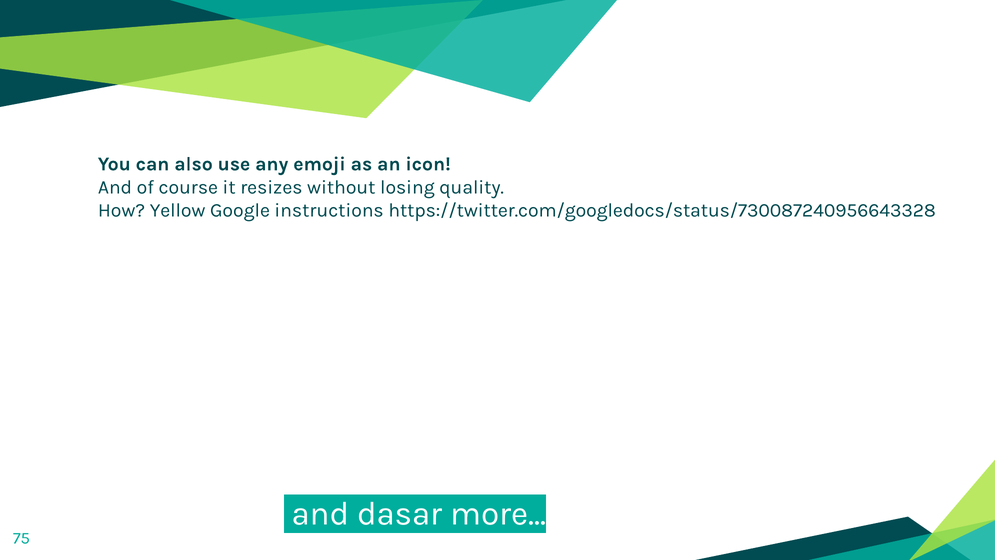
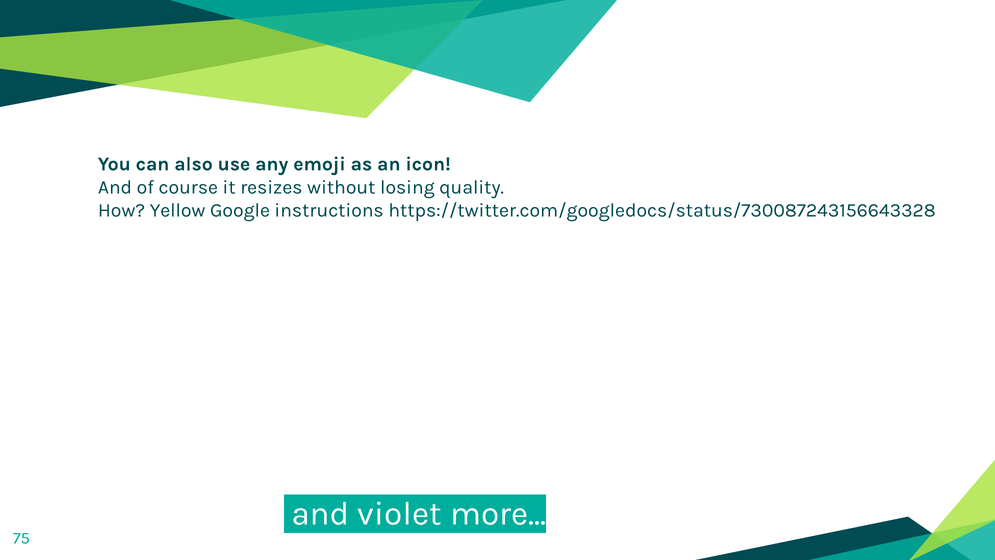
https://twitter.com/googledocs/status/730087240956643328: https://twitter.com/googledocs/status/730087240956643328 -> https://twitter.com/googledocs/status/730087243156643328
dasar: dasar -> violet
